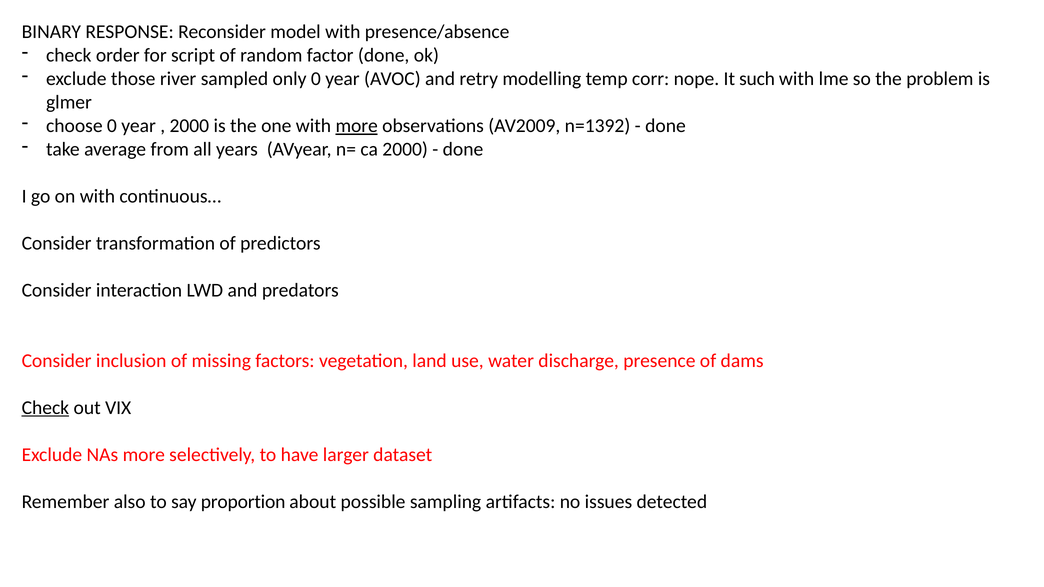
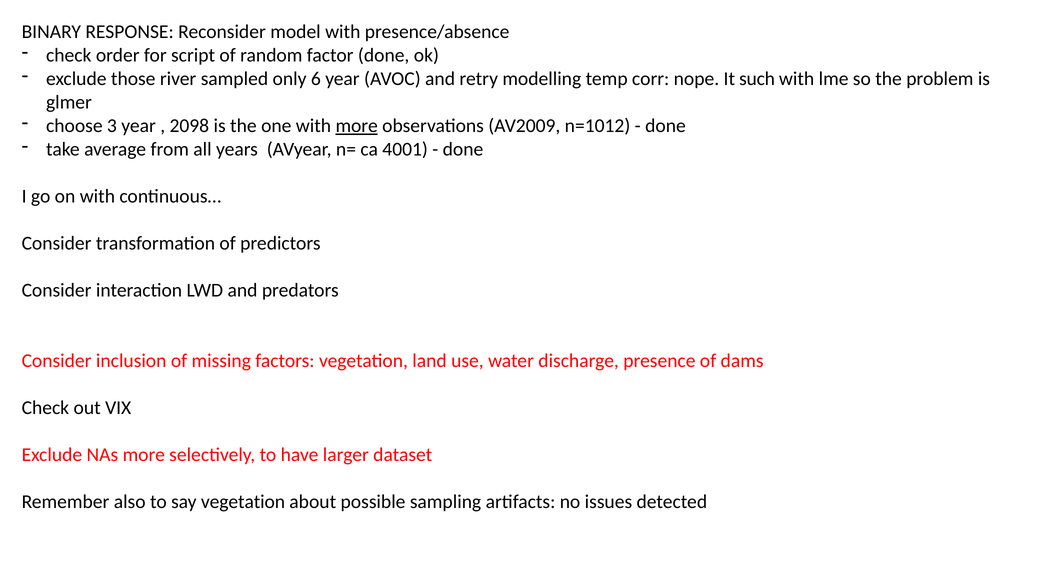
only 0: 0 -> 6
choose 0: 0 -> 3
2000 at (189, 126): 2000 -> 2098
n=1392: n=1392 -> n=1012
ca 2000: 2000 -> 4001
Check at (45, 408) underline: present -> none
say proportion: proportion -> vegetation
